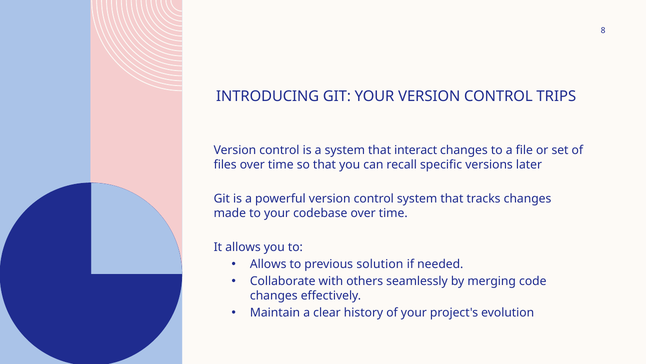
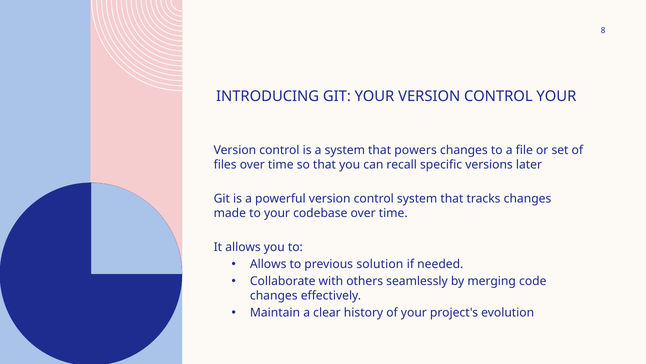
CONTROL TRIPS: TRIPS -> YOUR
interact: interact -> powers
